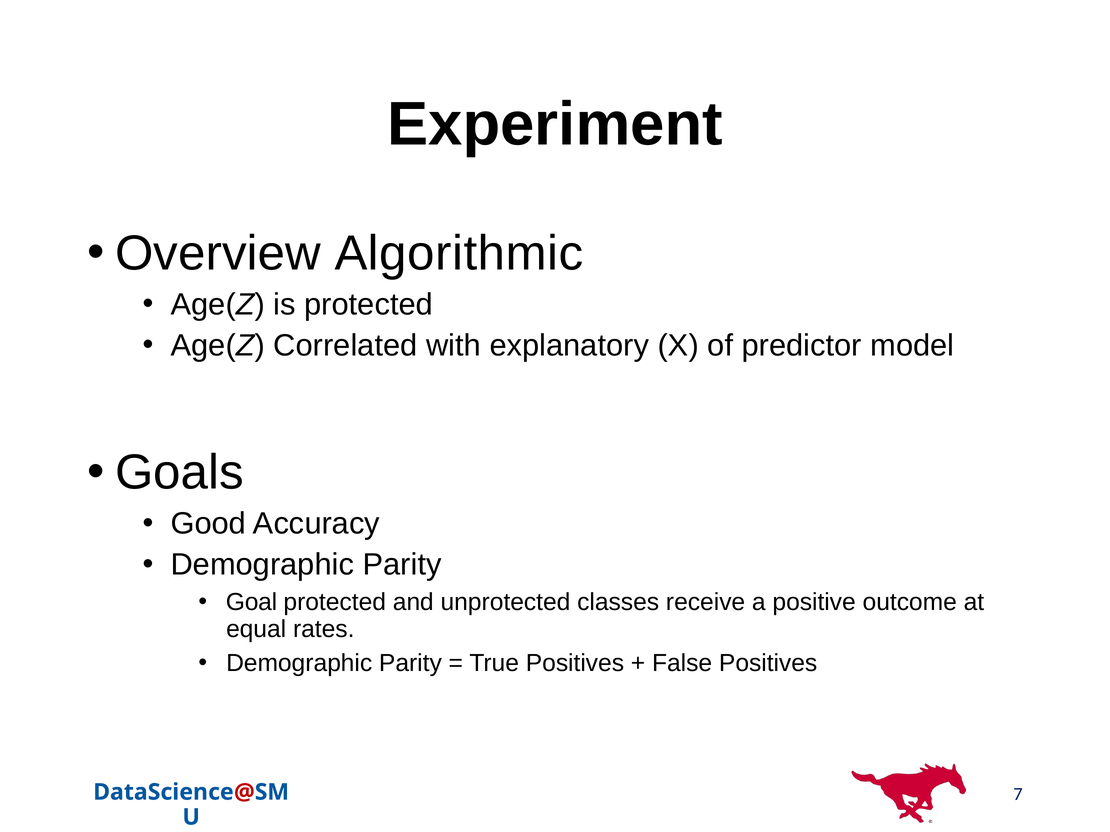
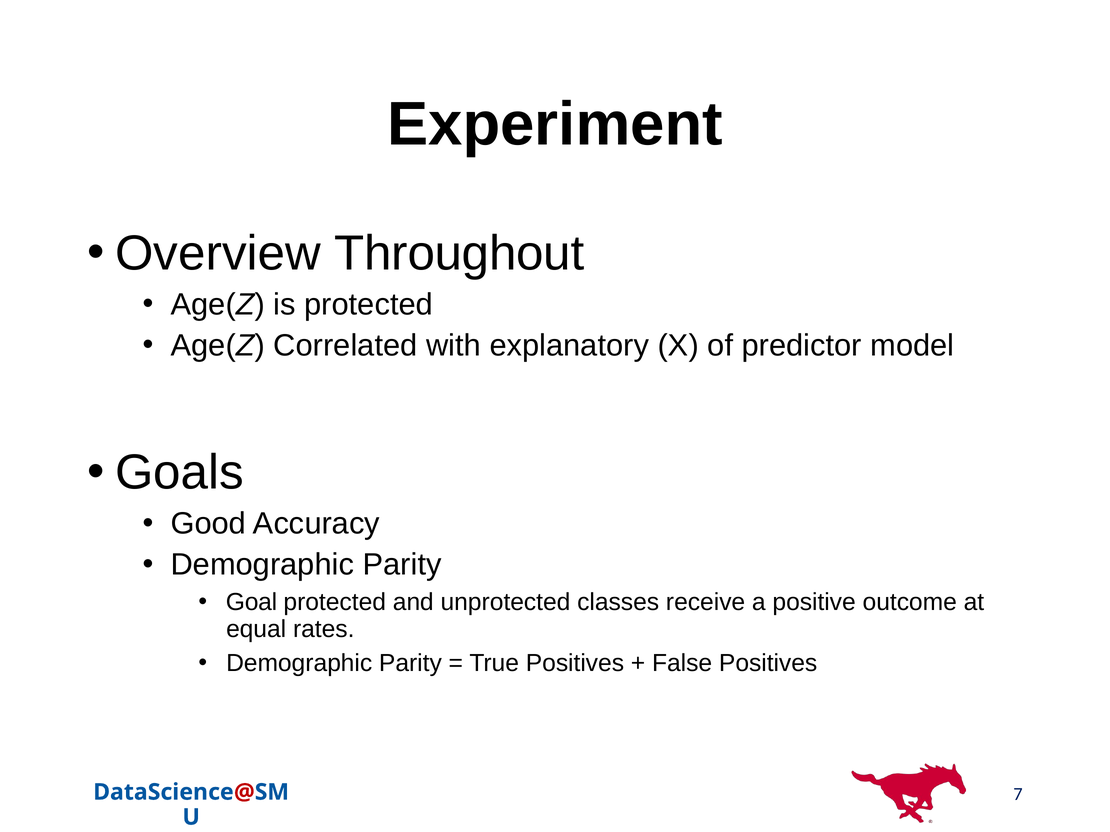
Algorithmic: Algorithmic -> Throughout
